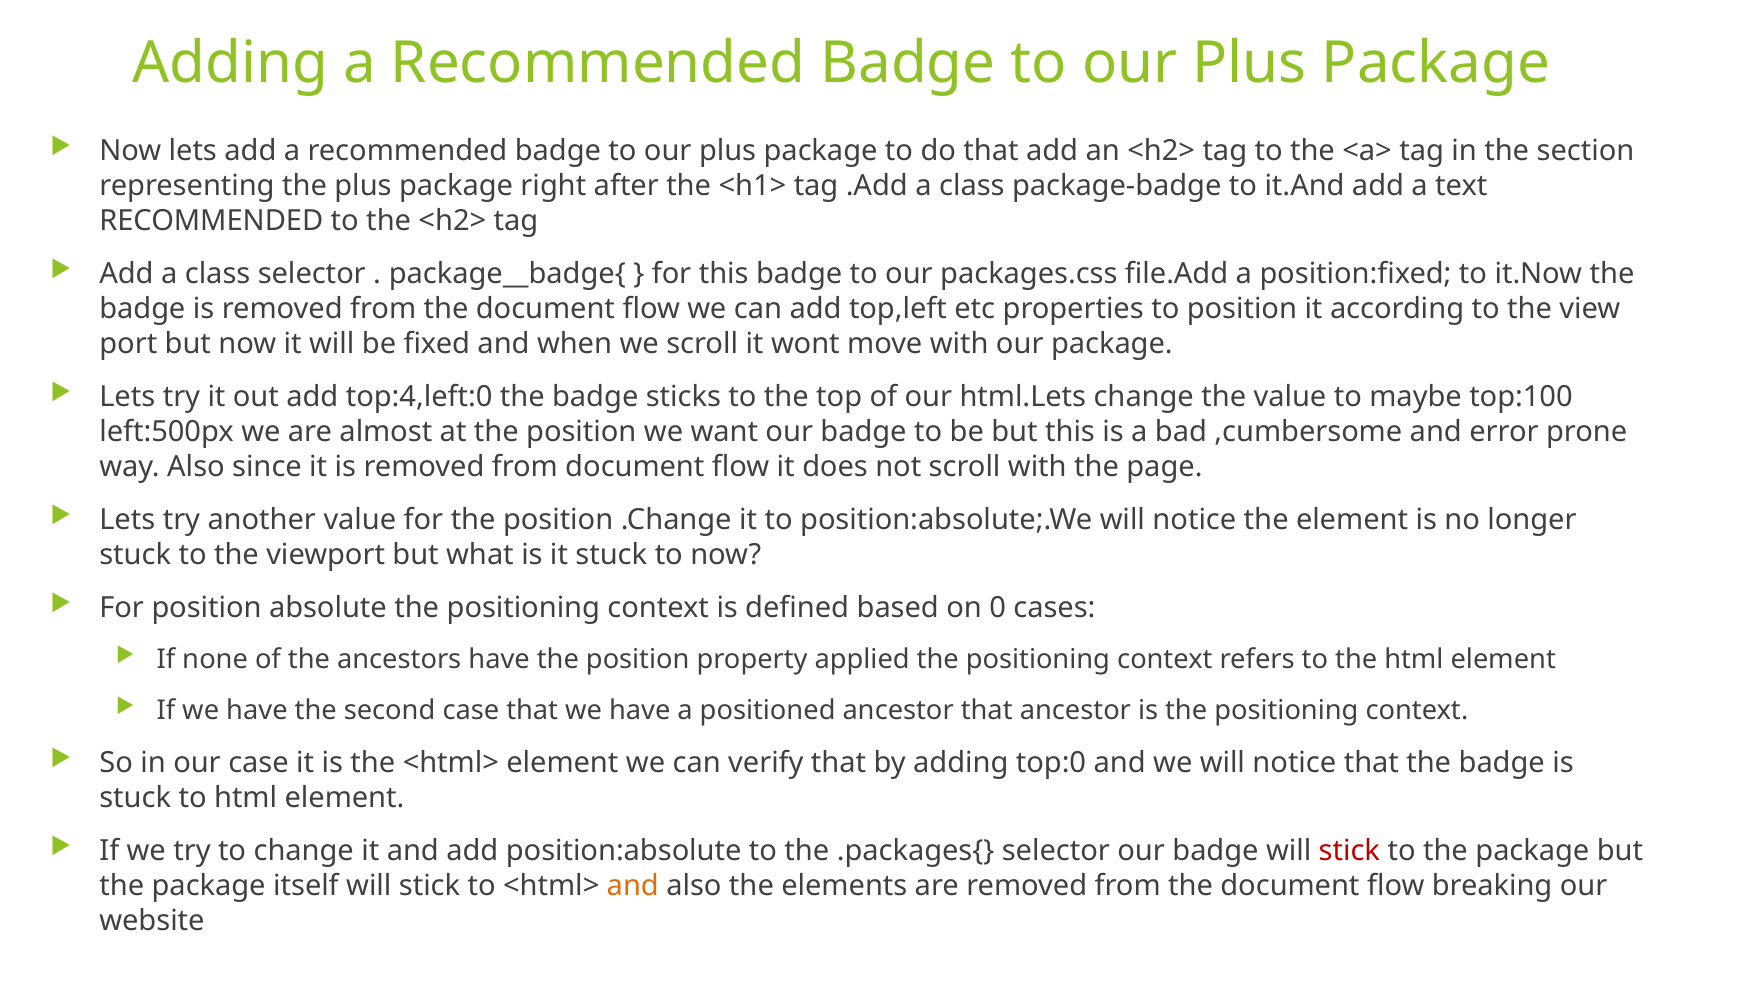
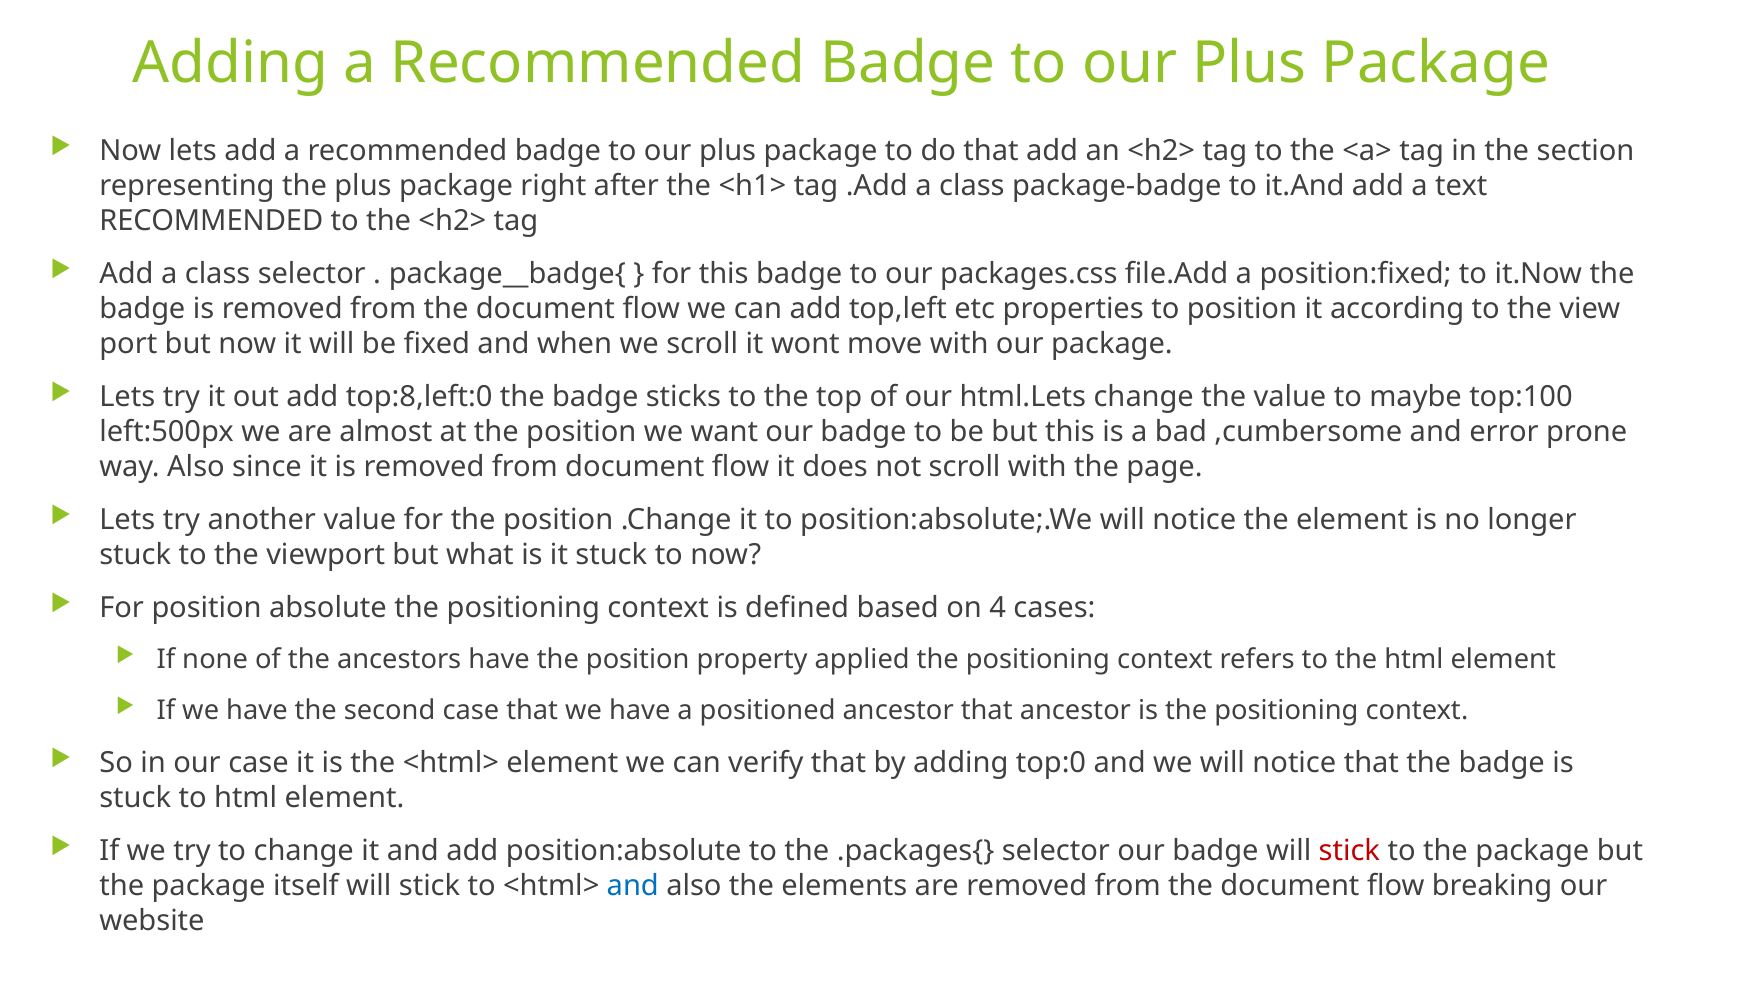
top:4,left:0: top:4,left:0 -> top:8,left:0
0: 0 -> 4
and at (633, 886) colour: orange -> blue
